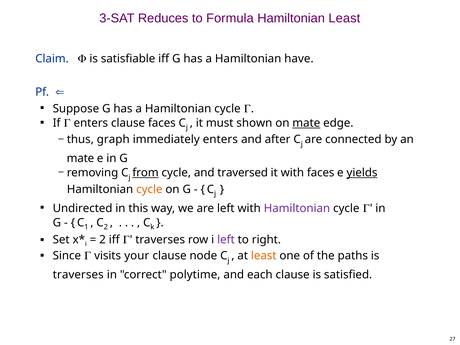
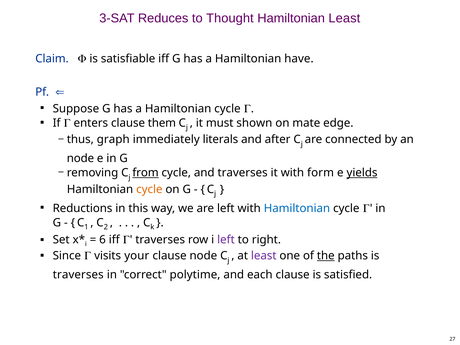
Formula: Formula -> Thought
clause faces: faces -> them
mate at (306, 123) underline: present -> none
immediately enters: enters -> literals
mate at (80, 158): mate -> node
and traversed: traversed -> traverses
with faces: faces -> form
Undirected: Undirected -> Reductions
Hamiltonian at (297, 208) colour: purple -> blue
2 at (103, 240): 2 -> 6
least at (264, 256) colour: orange -> purple
the underline: none -> present
